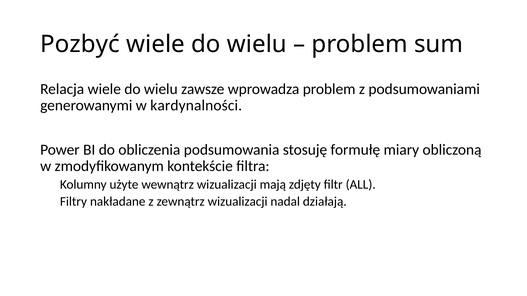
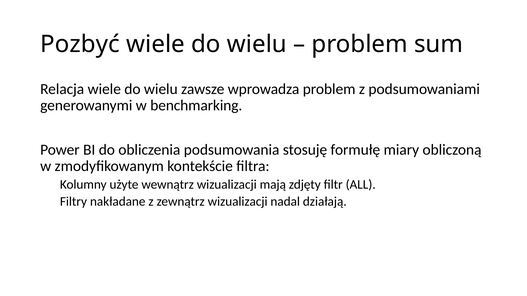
kardynalności: kardynalności -> benchmarking
